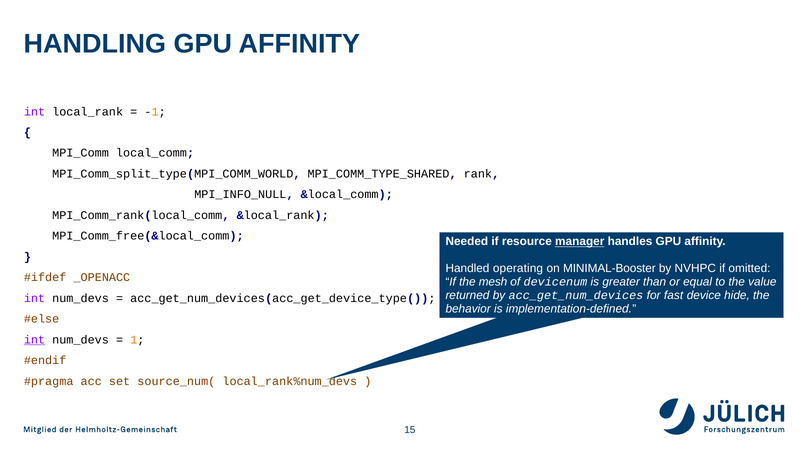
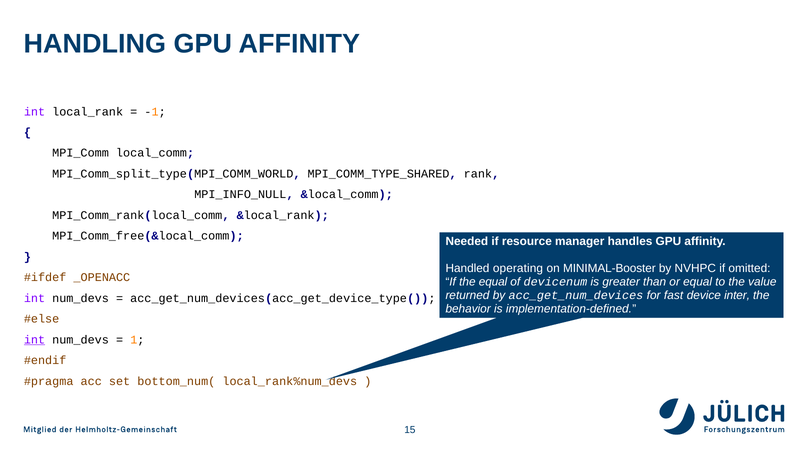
manager underline: present -> none
the mesh: mesh -> equal
hide: hide -> inter
source_num(: source_num( -> bottom_num(
